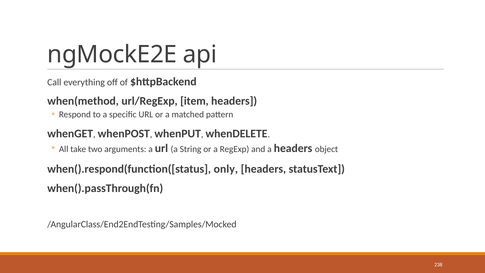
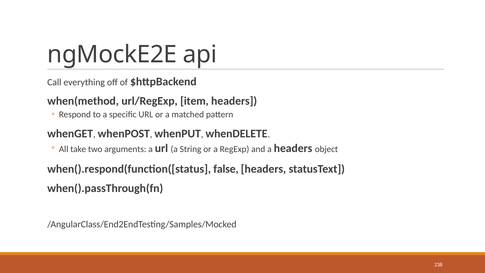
only: only -> false
